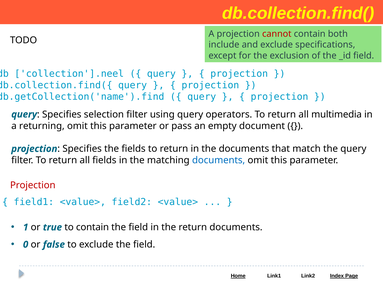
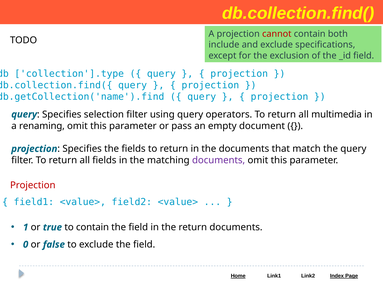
collection'].neel: collection'].neel -> collection'].type
returning: returning -> renaming
documents at (219, 160) colour: blue -> purple
